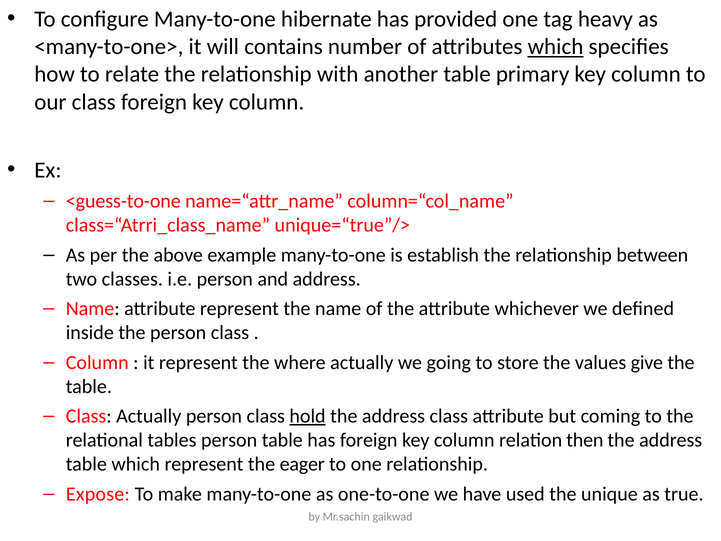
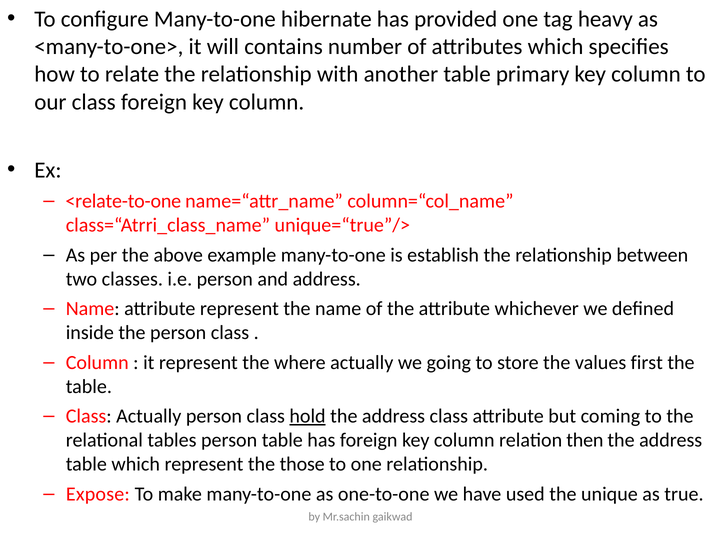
which at (555, 47) underline: present -> none
<guess-to-one: <guess-to-one -> <relate-to-one
give: give -> first
eager: eager -> those
